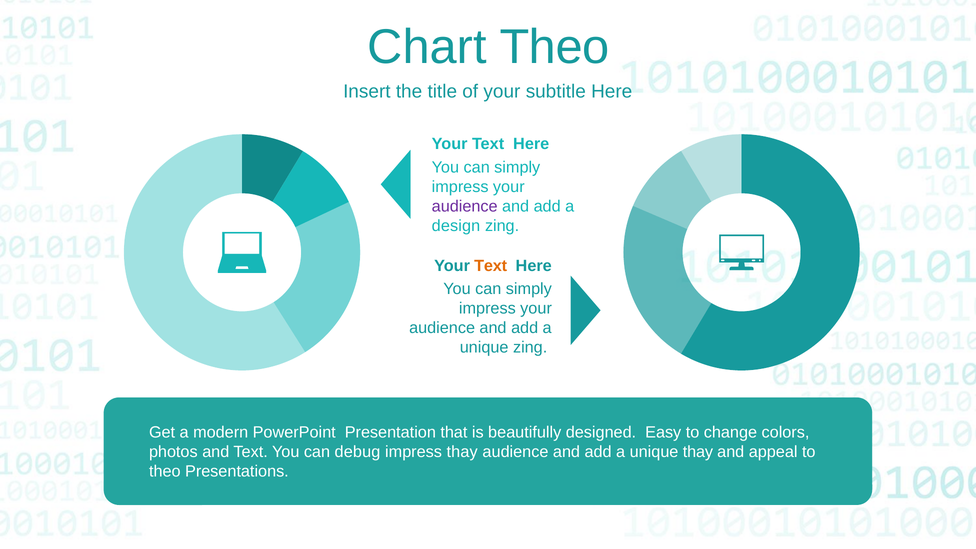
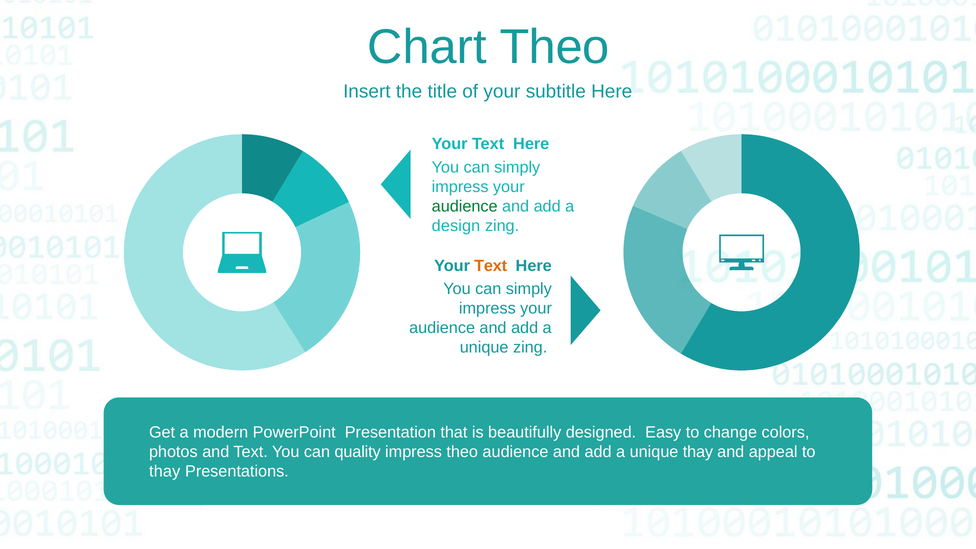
audience at (465, 206) colour: purple -> green
debug: debug -> quality
impress thay: thay -> theo
theo at (165, 471): theo -> thay
